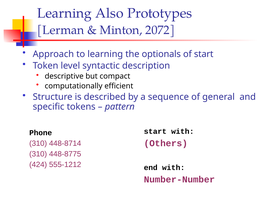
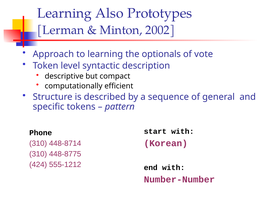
2072: 2072 -> 2002
of start: start -> vote
Others: Others -> Korean
